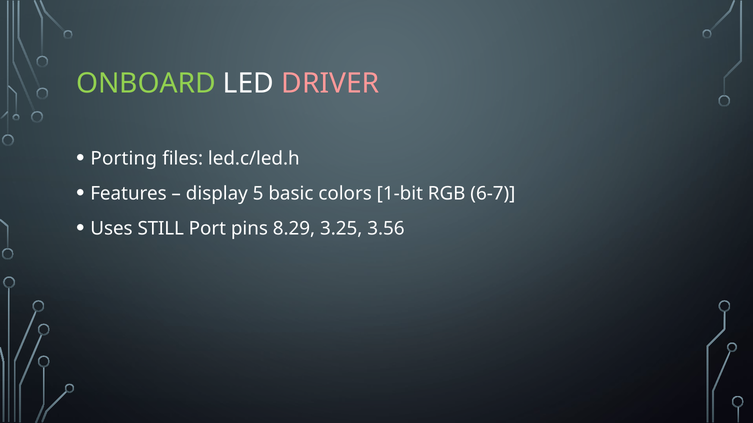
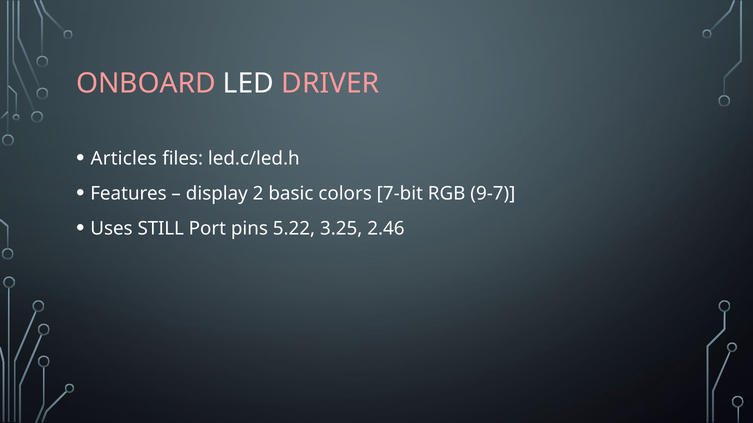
ONBOARD colour: light green -> pink
Porting: Porting -> Articles
5: 5 -> 2
1-bit: 1-bit -> 7-bit
6-7: 6-7 -> 9-7
8.29: 8.29 -> 5.22
3.56: 3.56 -> 2.46
